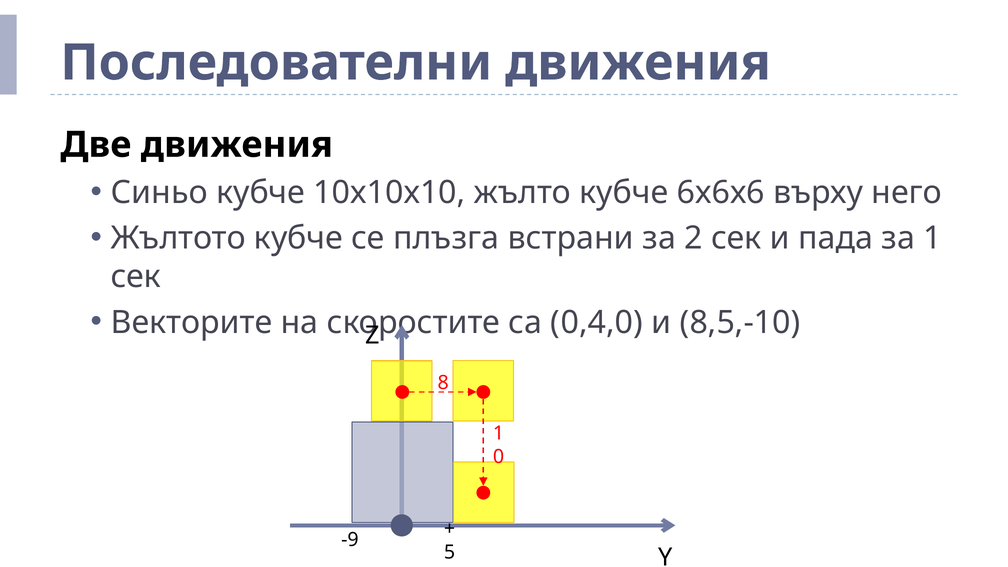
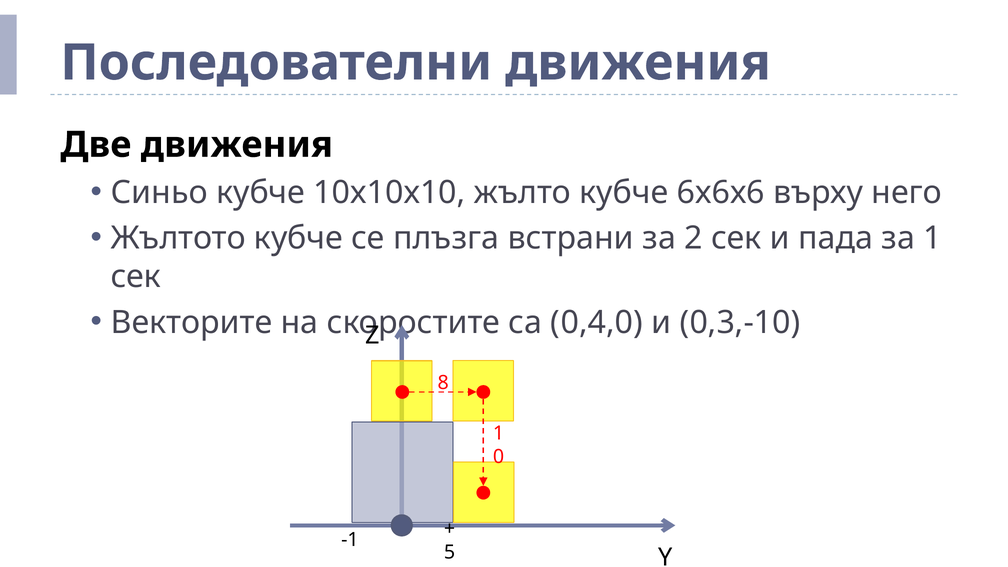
8,5,-10: 8,5,-10 -> 0,3,-10
-9: -9 -> -1
